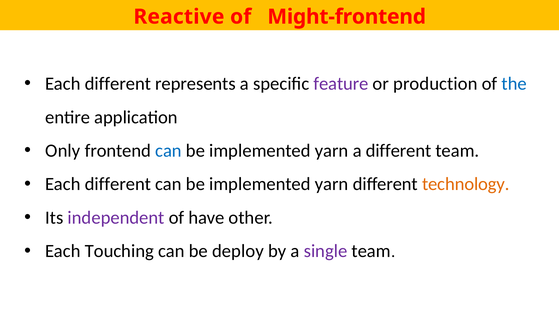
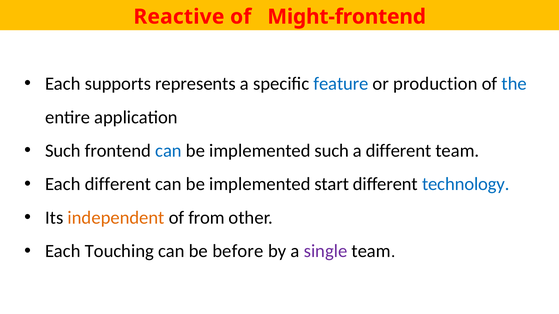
different at (118, 84): different -> supports
feature colour: purple -> blue
Only at (63, 151): Only -> Such
yarn at (332, 151): yarn -> such
yarn at (332, 184): yarn -> start
technology colour: orange -> blue
independent colour: purple -> orange
have: have -> from
deploy: deploy -> before
